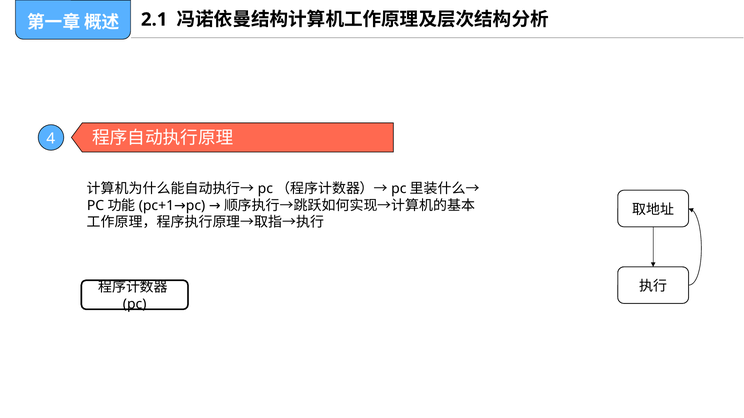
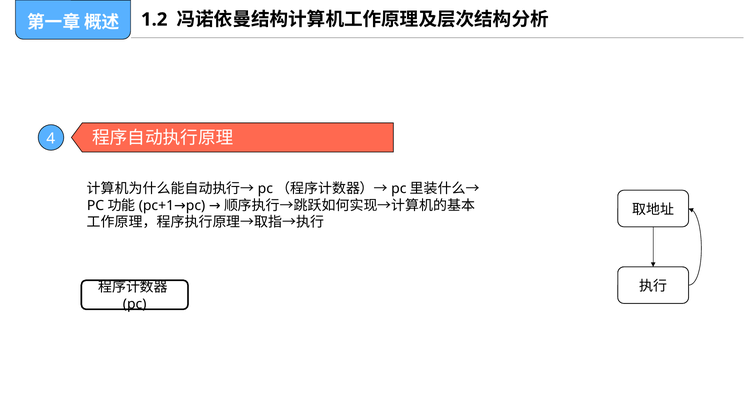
2.1: 2.1 -> 1.2
